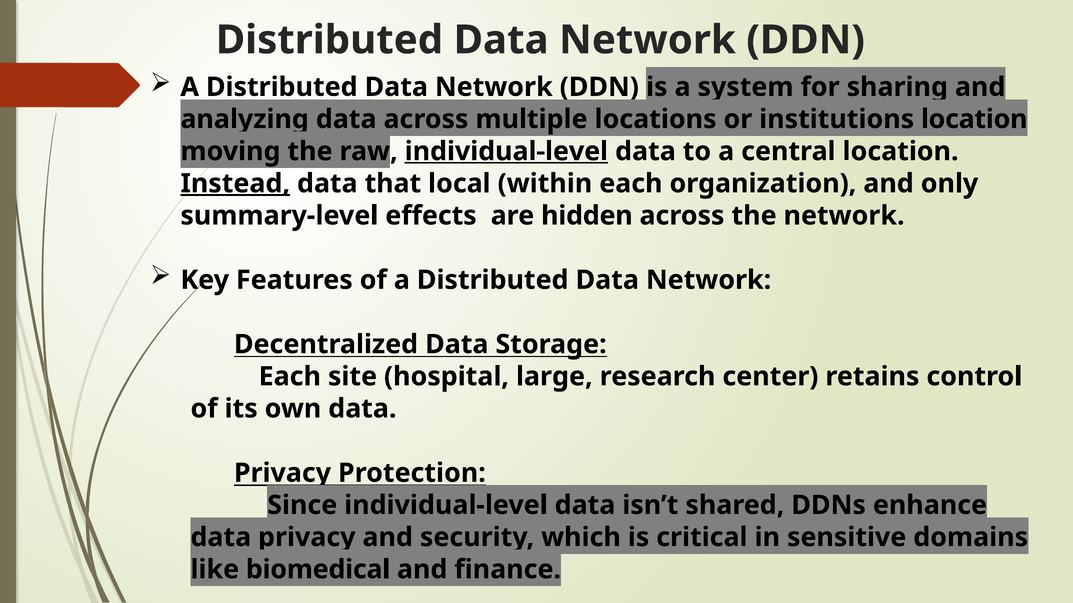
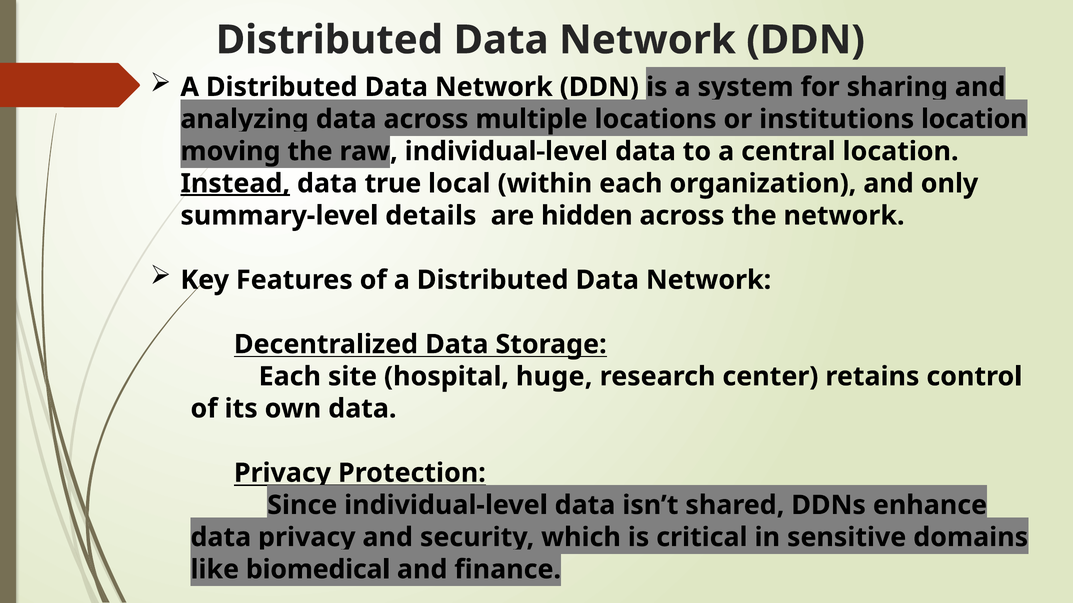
individual-level at (506, 151) underline: present -> none
that: that -> true
effects: effects -> details
large: large -> huge
